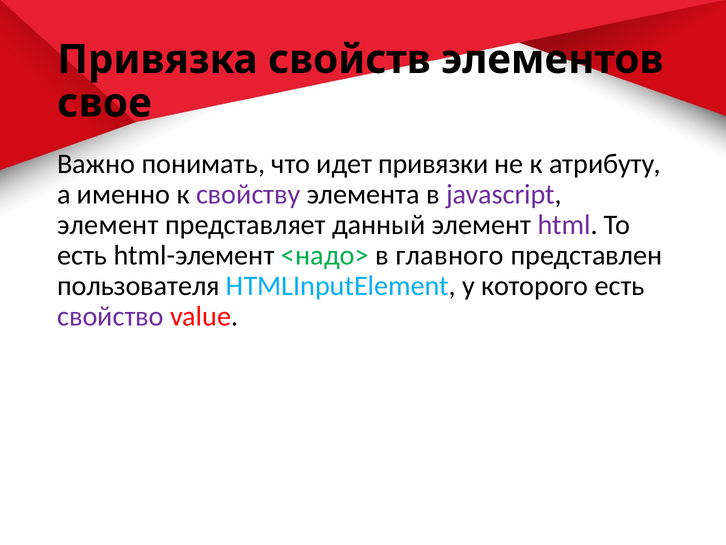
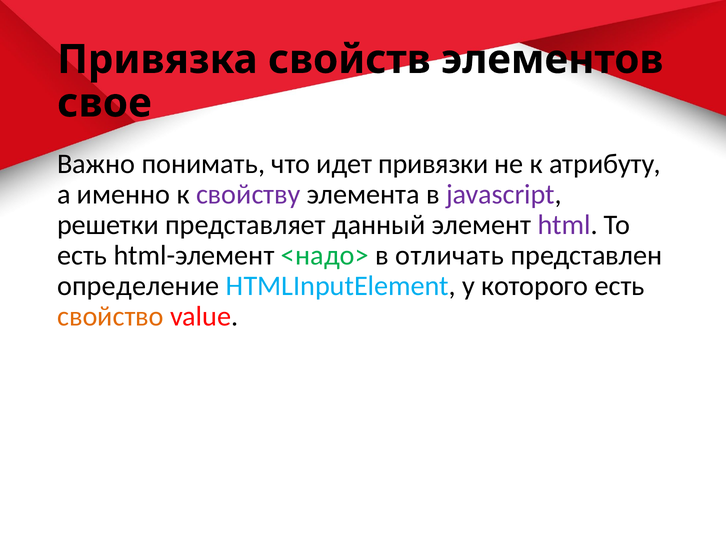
элемент at (108, 225): элемент -> решетки
главного: главного -> отличать
пользователя: пользователя -> определение
свойство colour: purple -> orange
